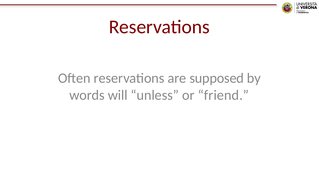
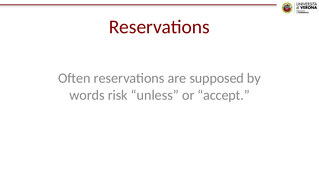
will: will -> risk
friend: friend -> accept
